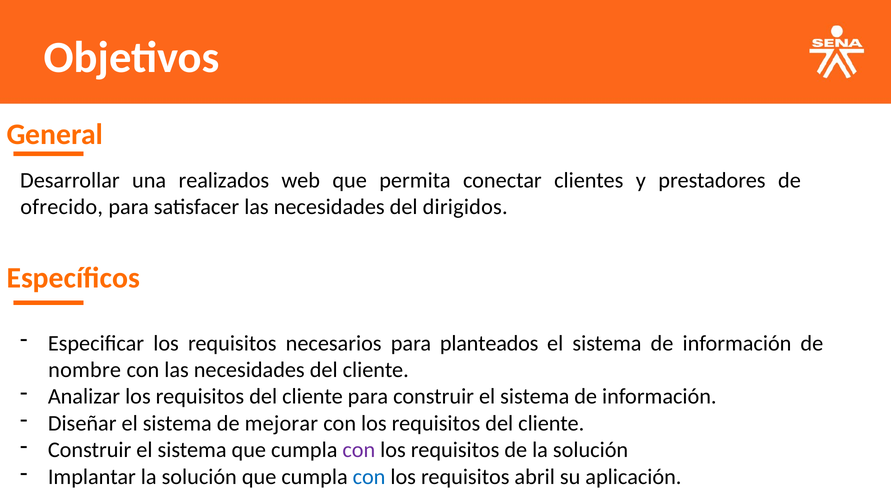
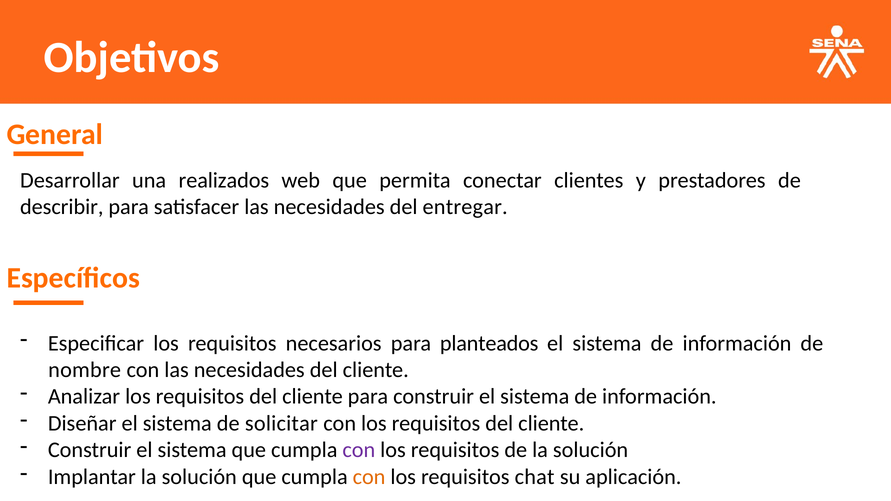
ofrecido: ofrecido -> describir
dirigidos: dirigidos -> entregar
mejorar: mejorar -> solicitar
con at (369, 477) colour: blue -> orange
abril: abril -> chat
